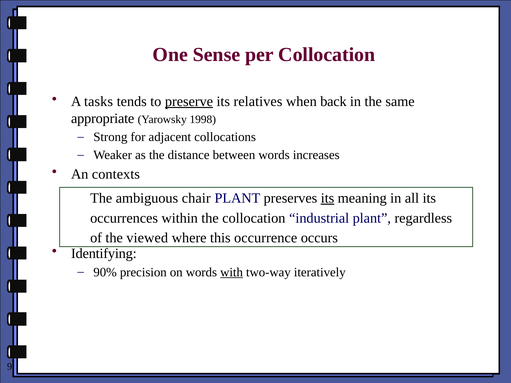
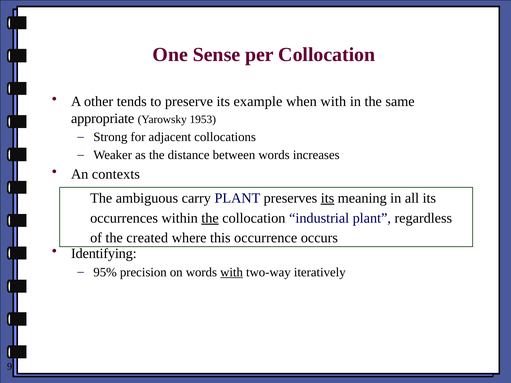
tasks: tasks -> other
preserve underline: present -> none
relatives: relatives -> example
when back: back -> with
1998: 1998 -> 1953
chair: chair -> carry
the at (210, 218) underline: none -> present
viewed: viewed -> created
90%: 90% -> 95%
